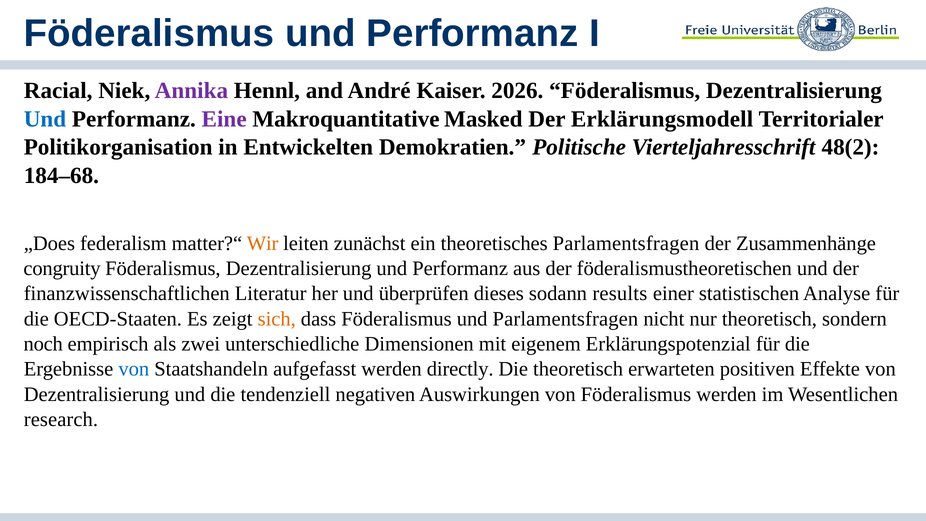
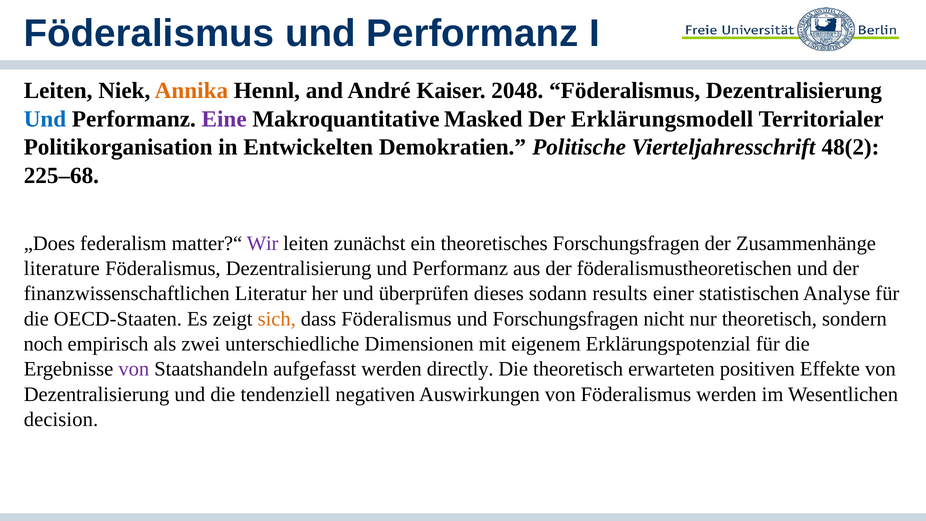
Racial at (58, 91): Racial -> Leiten
Annika colour: purple -> orange
2026: 2026 -> 2048
184–68: 184–68 -> 225–68
Wir colour: orange -> purple
theoretisches Parlamentsfragen: Parlamentsfragen -> Forschungsfragen
congruity: congruity -> literature
und Parlamentsfragen: Parlamentsfragen -> Forschungsfragen
von at (134, 369) colour: blue -> purple
research: research -> decision
